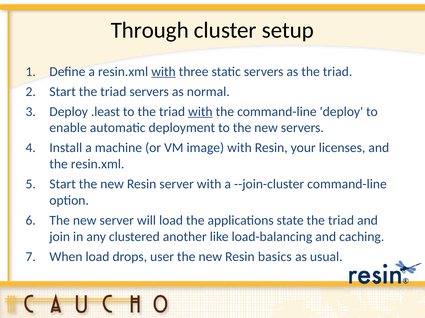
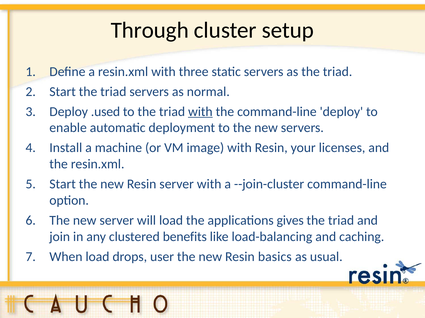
with at (163, 72) underline: present -> none
.least: .least -> .used
state: state -> gives
another: another -> benefits
